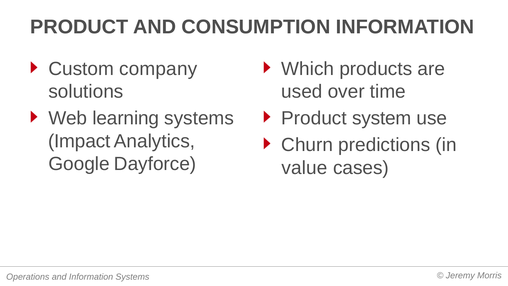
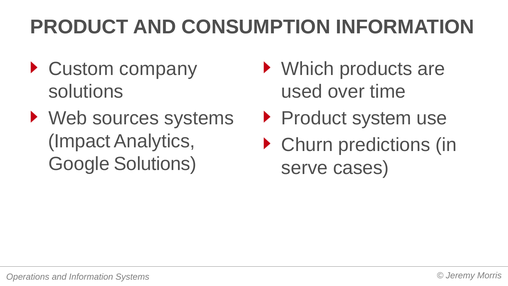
learning: learning -> sources
Google Dayforce: Dayforce -> Solutions
value: value -> serve
